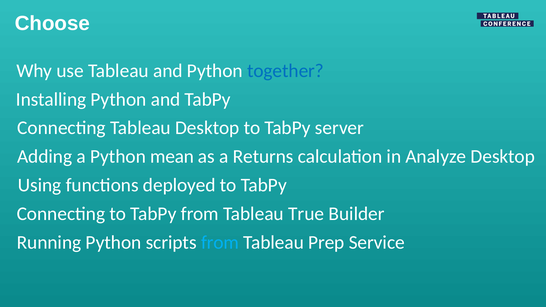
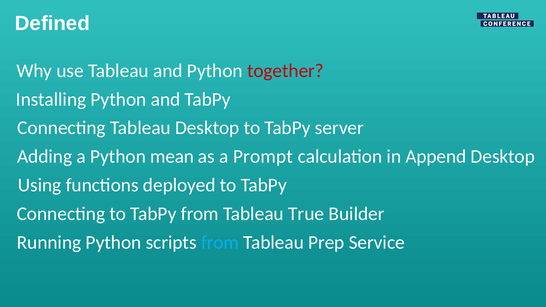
Choose: Choose -> Defined
together colour: blue -> red
Returns: Returns -> Prompt
Analyze: Analyze -> Append
